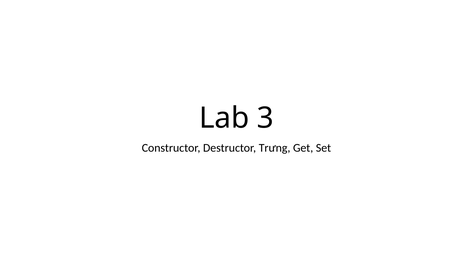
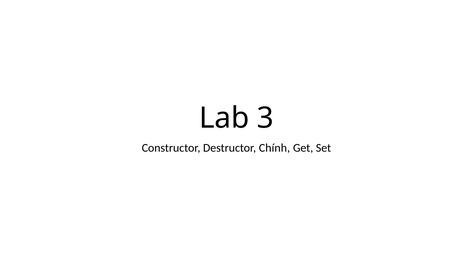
Trưng: Trưng -> Chính
